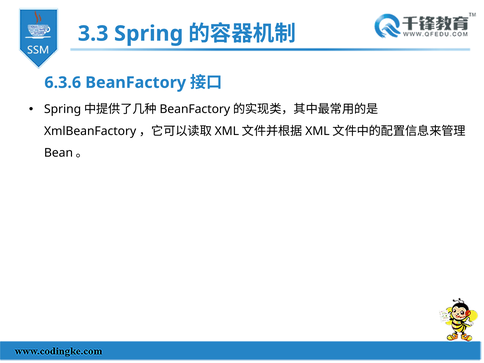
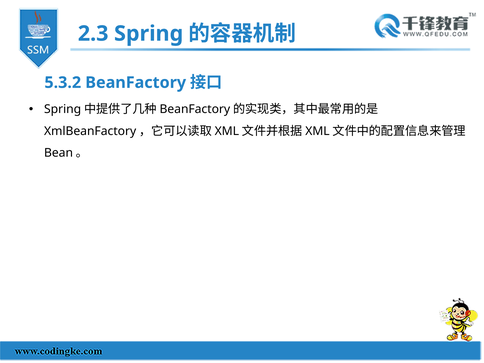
3.3: 3.3 -> 2.3
6.3.6: 6.3.6 -> 5.3.2
